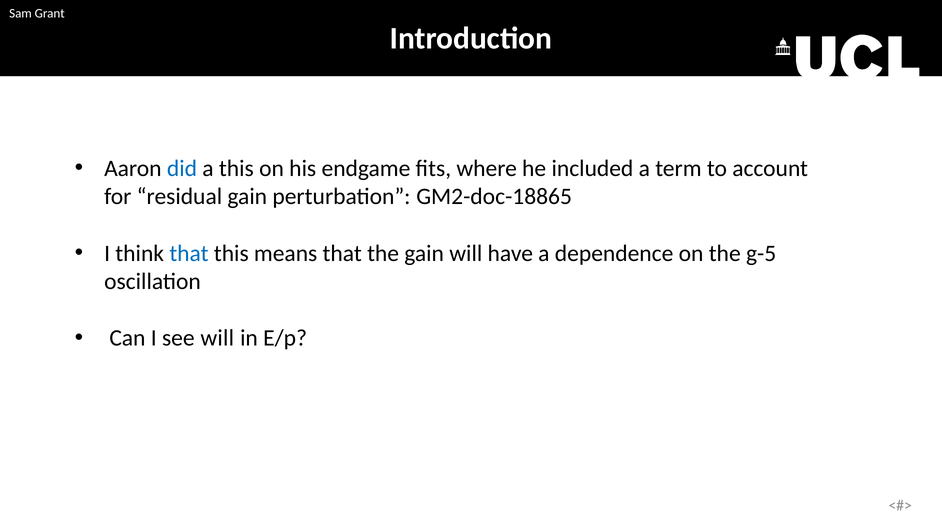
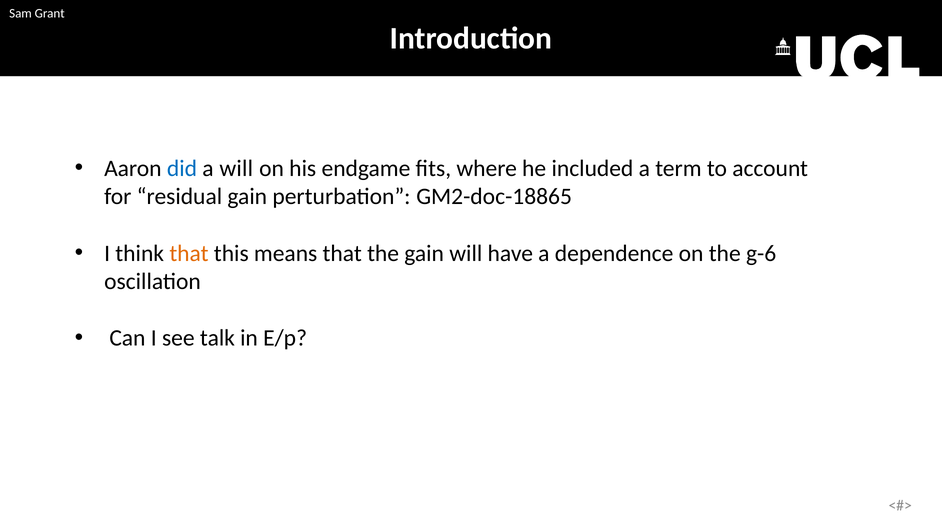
a this: this -> will
that at (189, 253) colour: blue -> orange
g-5: g-5 -> g-6
see will: will -> talk
